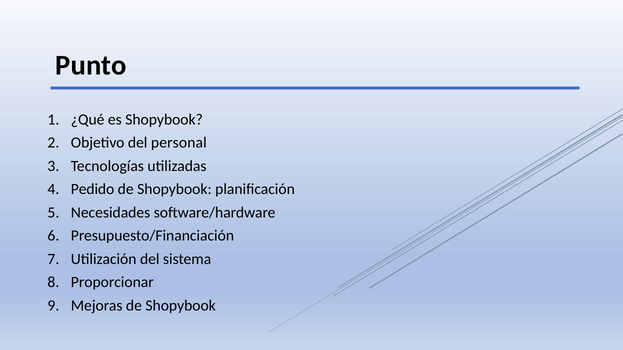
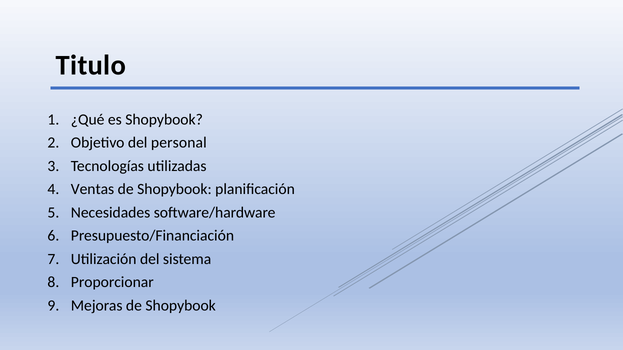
Punto: Punto -> Titulo
Pedido: Pedido -> Ventas
